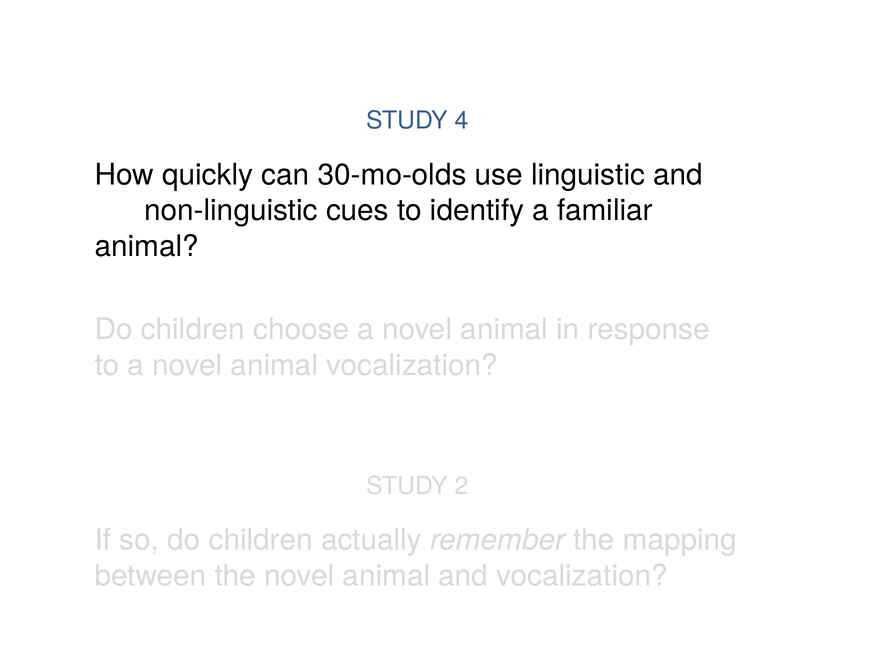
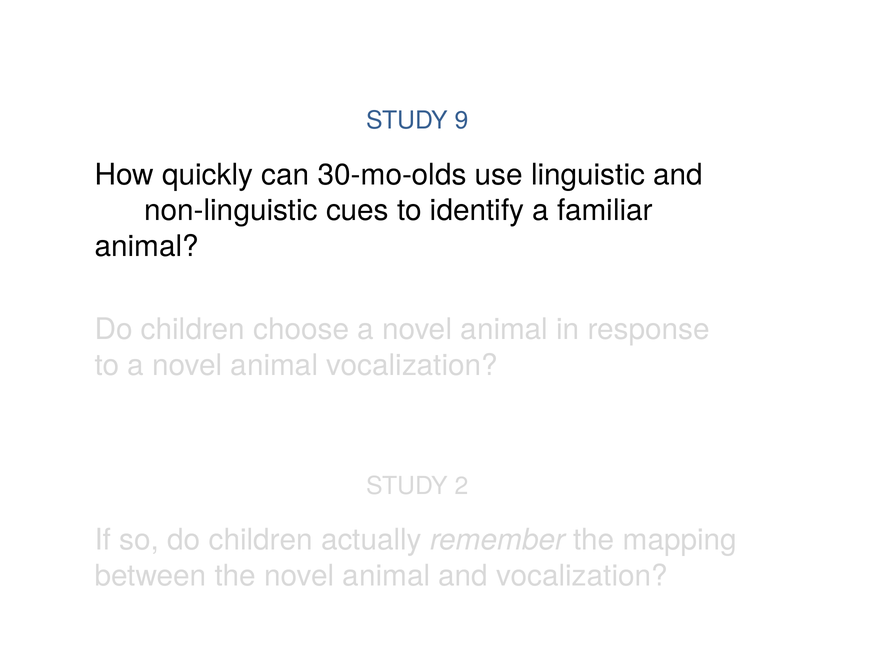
4: 4 -> 9
